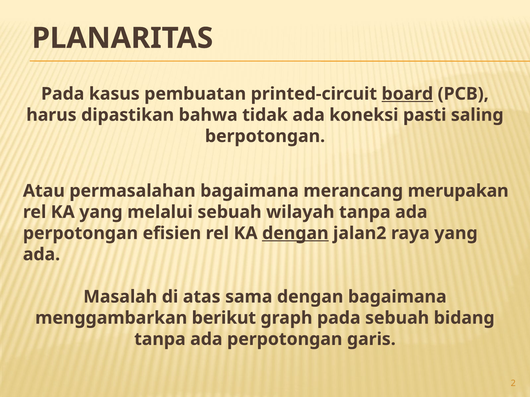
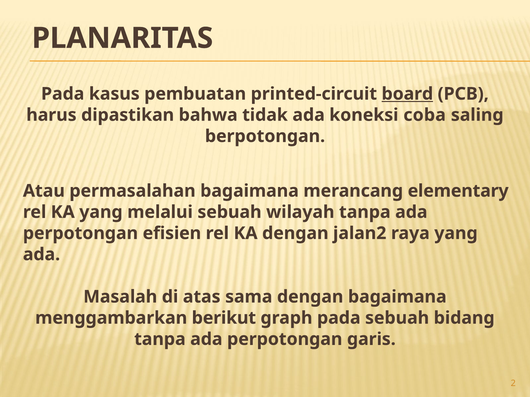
pasti: pasti -> coba
merupakan: merupakan -> elementary
dengan at (295, 234) underline: present -> none
